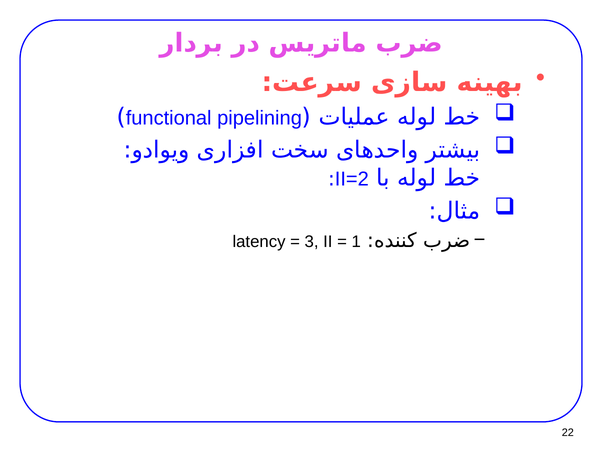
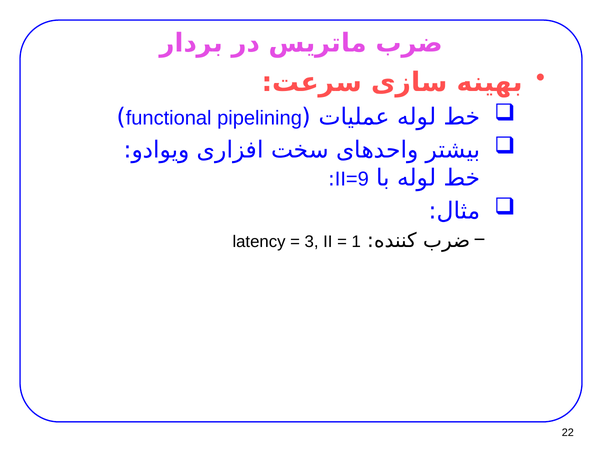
II=2: II=2 -> II=9
